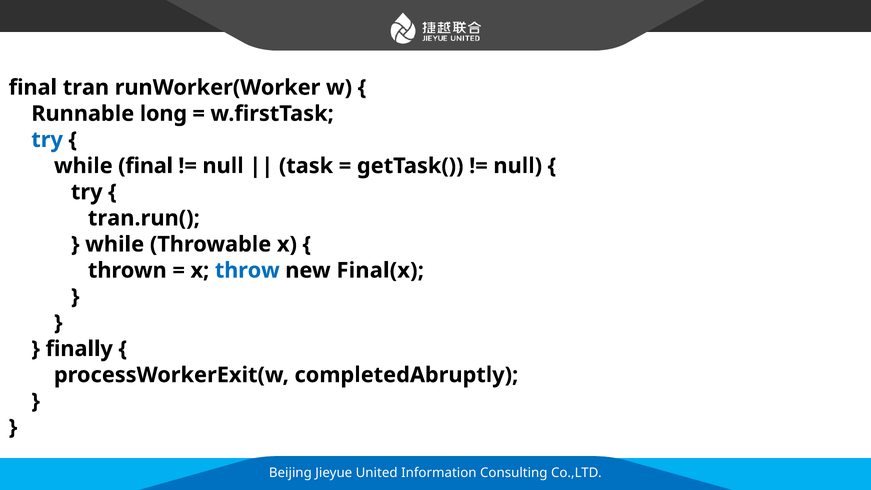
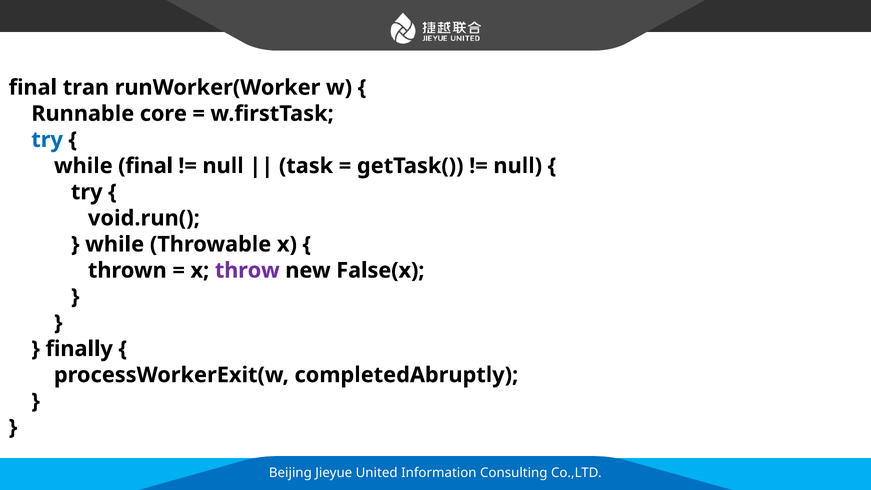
long: long -> core
tran.run(: tran.run( -> void.run(
throw colour: blue -> purple
Final(x: Final(x -> False(x
